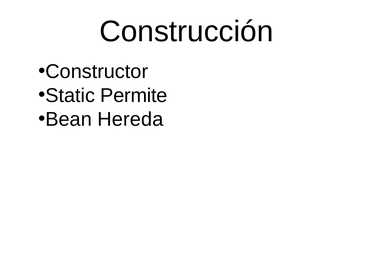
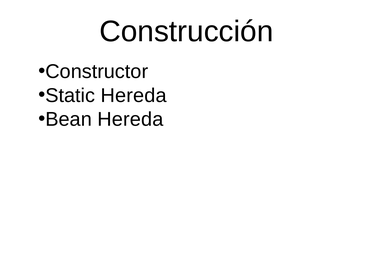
Static Permite: Permite -> Hereda
